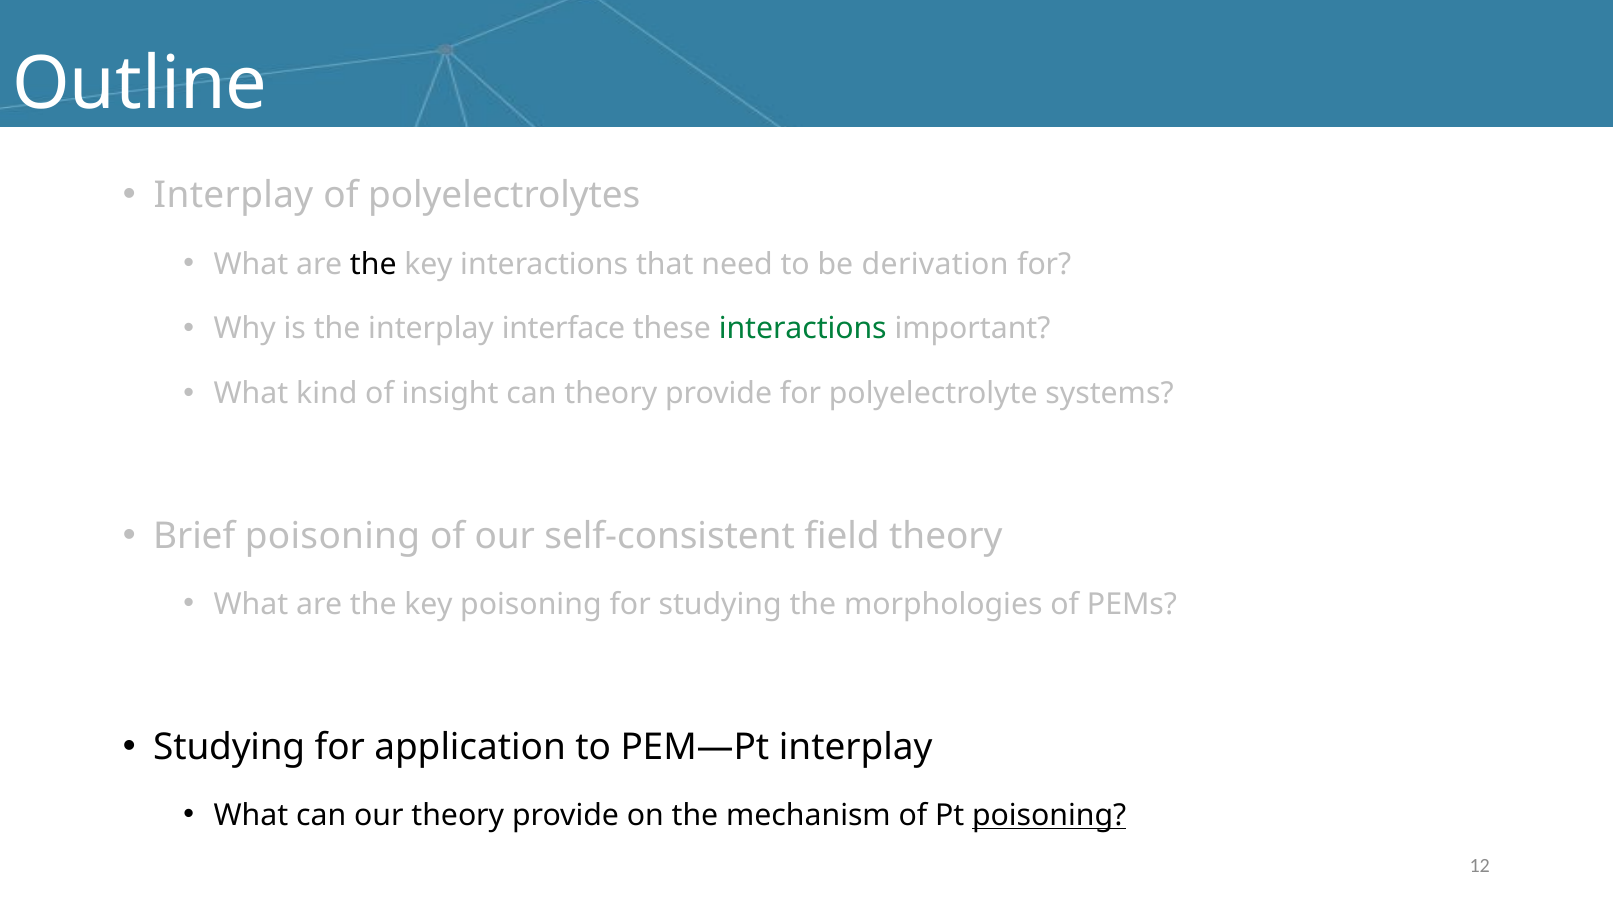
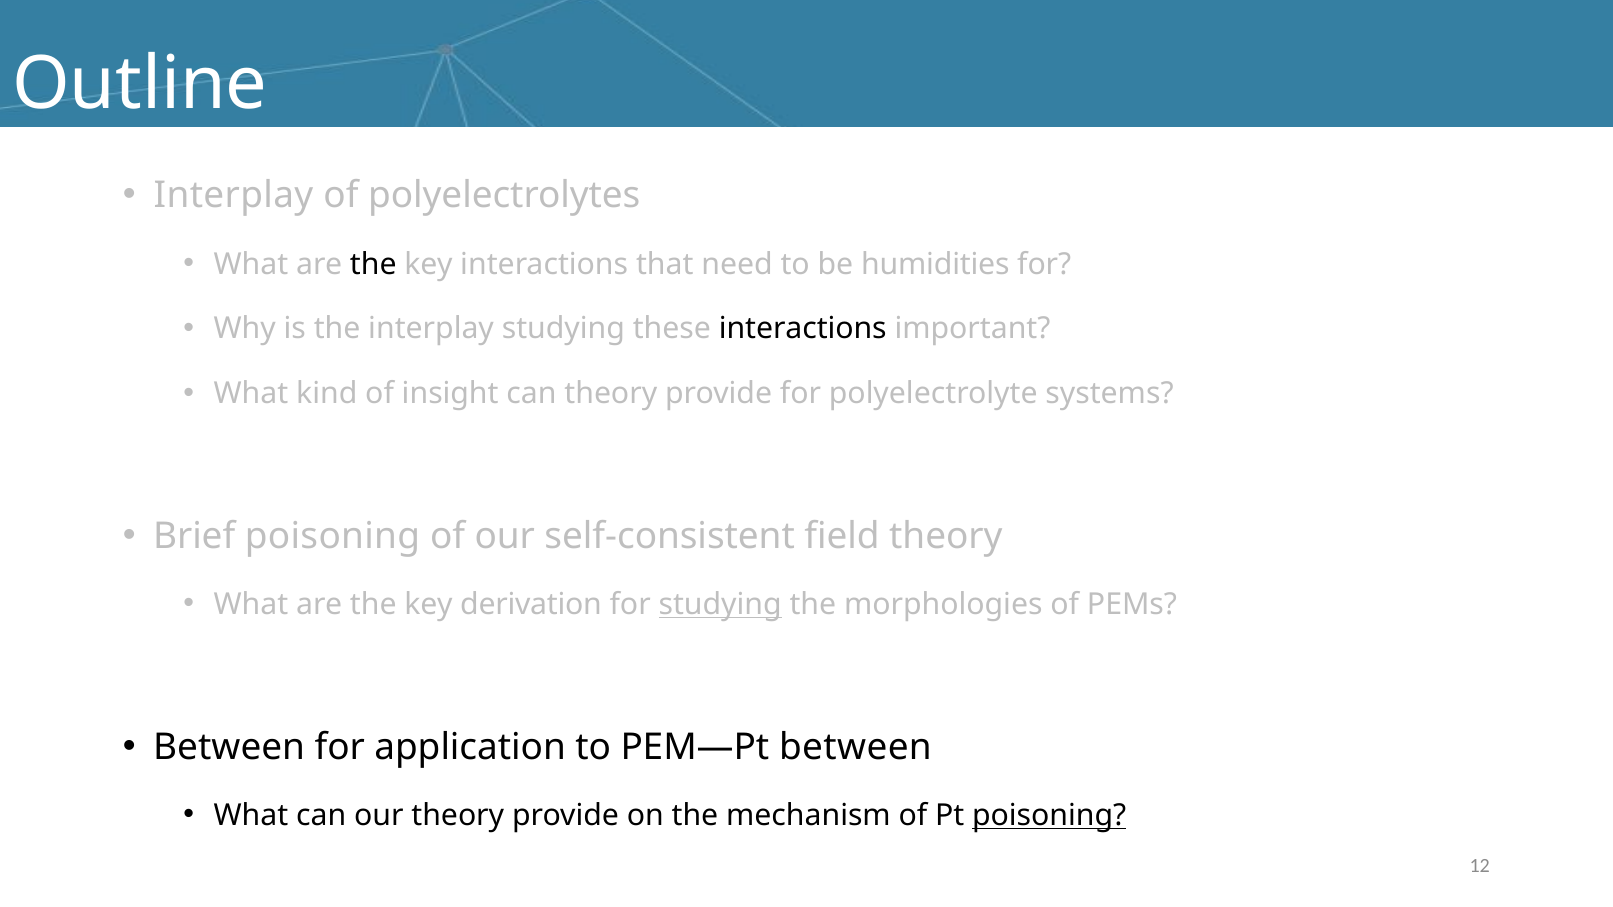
derivation: derivation -> humidities
interplay interface: interface -> studying
interactions at (803, 329) colour: green -> black
key poisoning: poisoning -> derivation
studying at (720, 605) underline: none -> present
Studying at (229, 747): Studying -> Between
PEM—Pt interplay: interplay -> between
